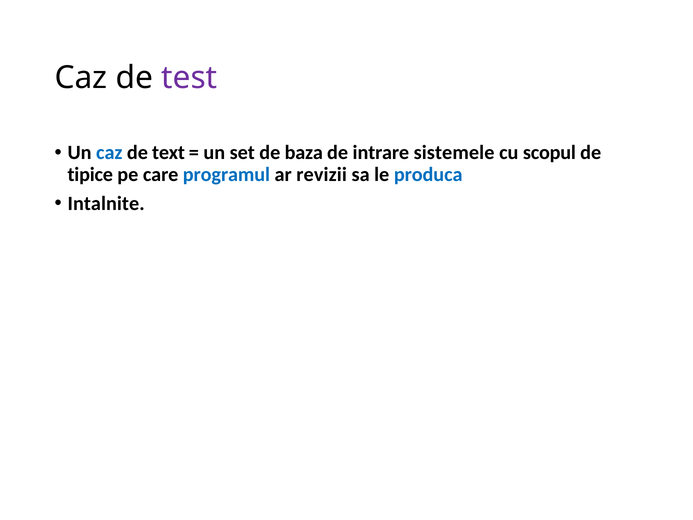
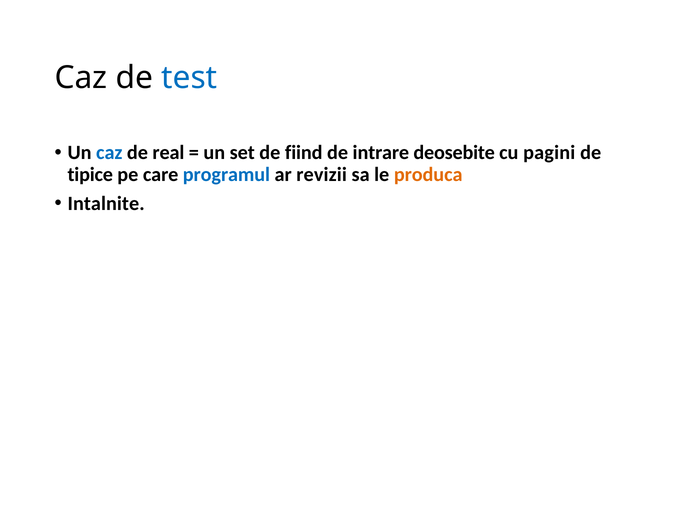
test colour: purple -> blue
text: text -> real
baza: baza -> fiind
sistemele: sistemele -> deosebite
scopul: scopul -> pagini
produca colour: blue -> orange
